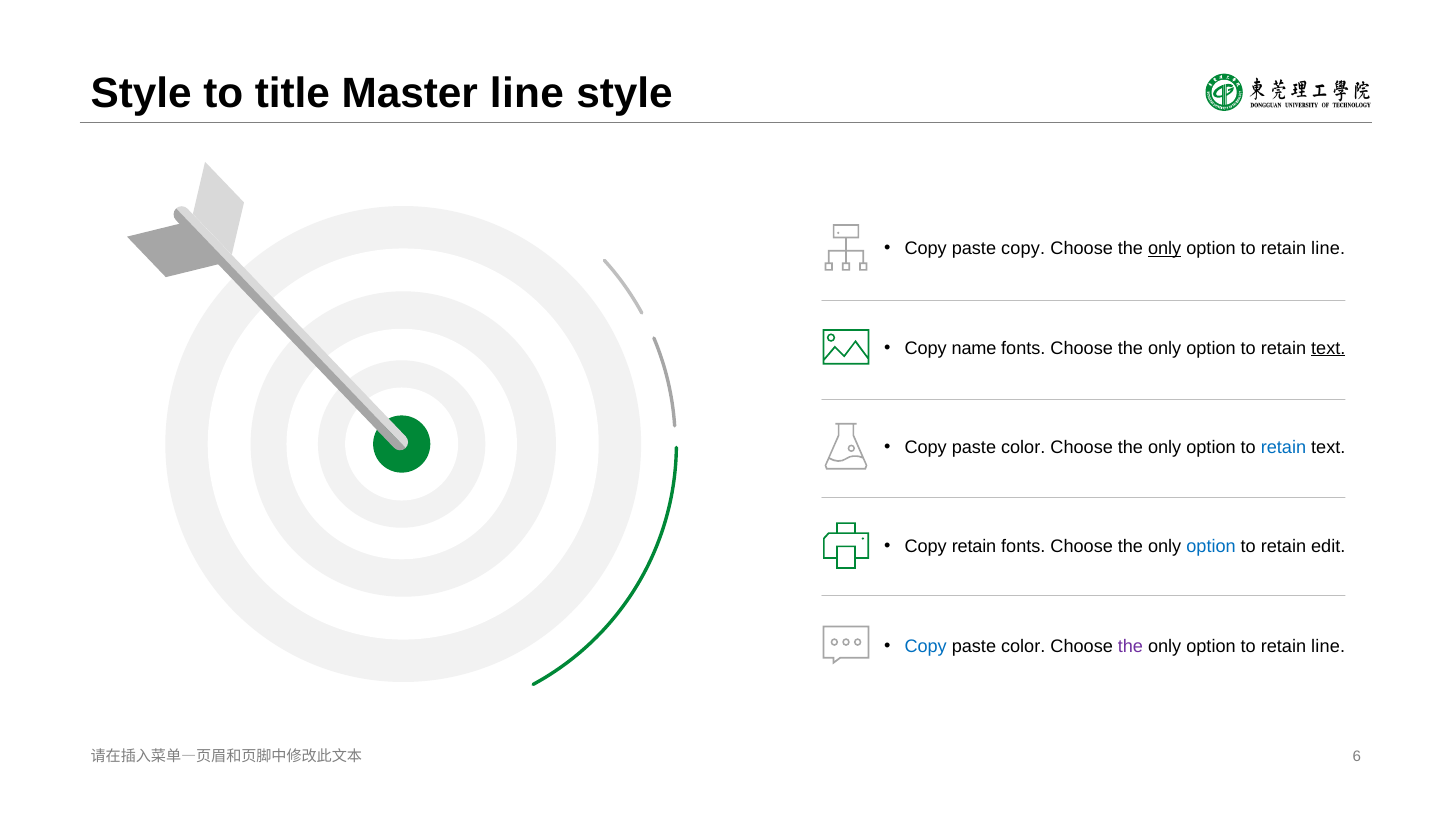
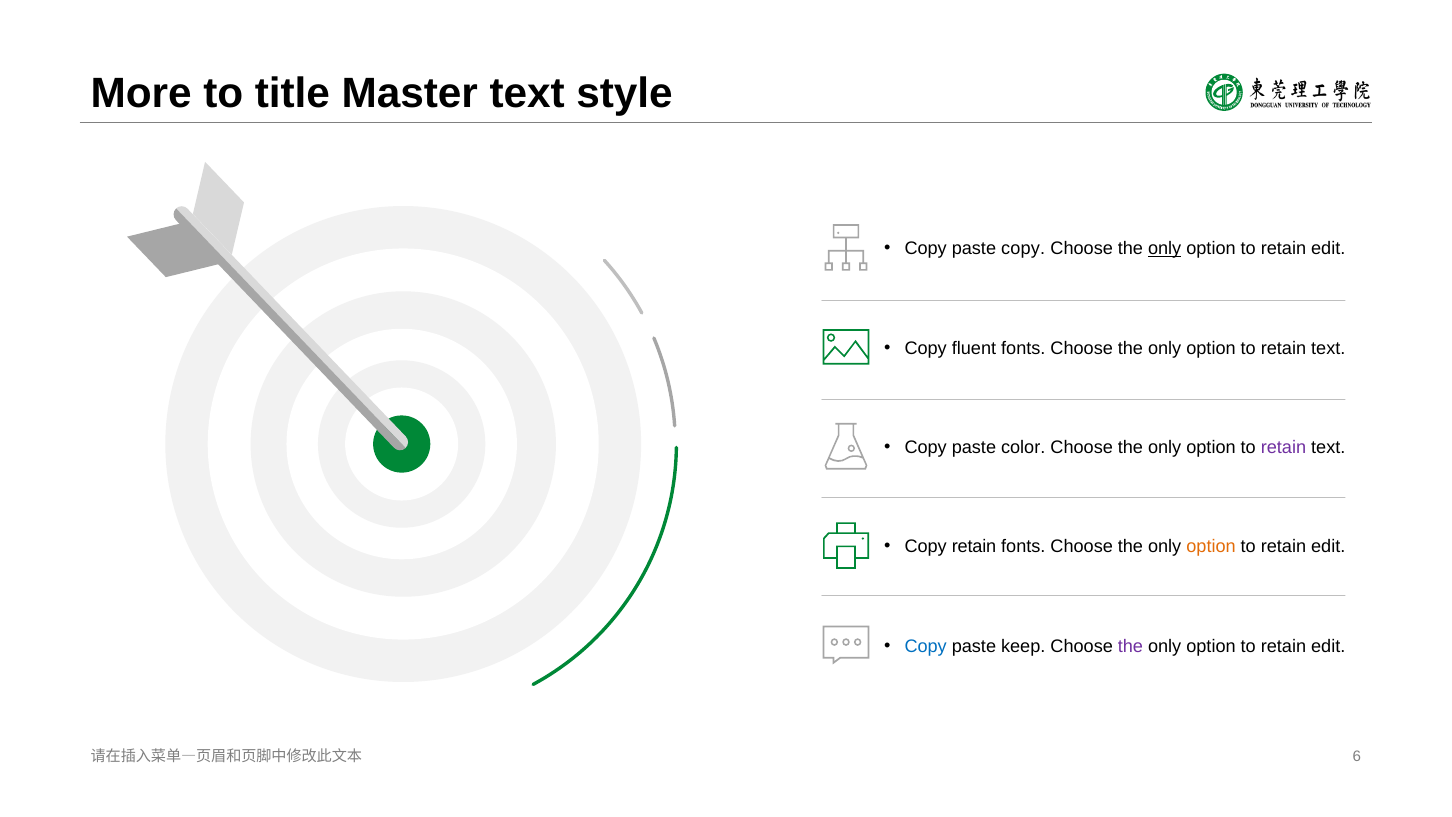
Style at (141, 94): Style -> More
Master line: line -> text
line at (1328, 249): line -> edit
name: name -> fluent
text at (1328, 348) underline: present -> none
retain at (1283, 447) colour: blue -> purple
option at (1211, 547) colour: blue -> orange
color at (1023, 646): color -> keep
line at (1328, 646): line -> edit
